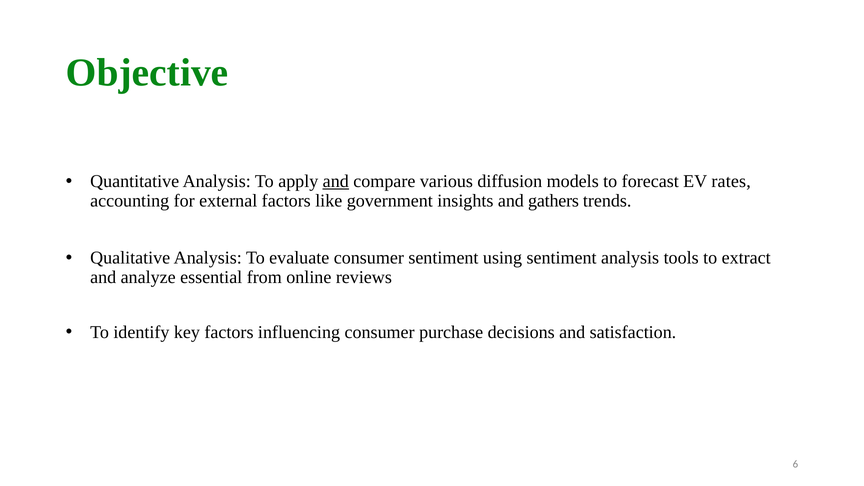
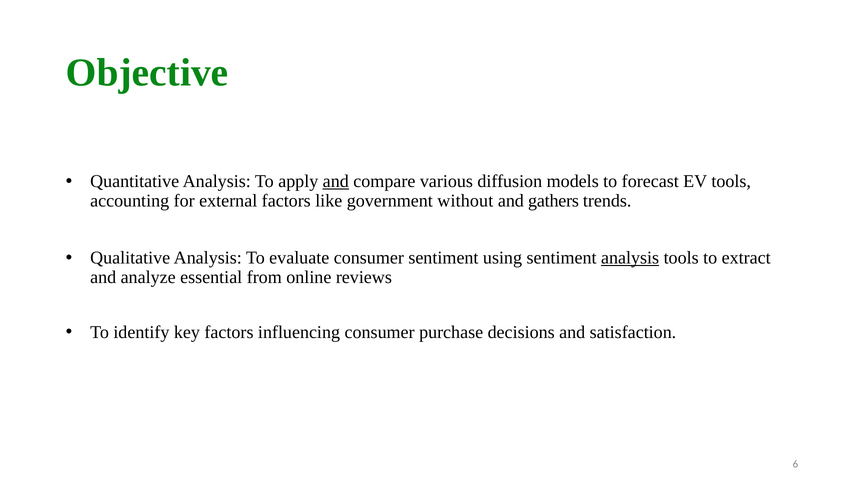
EV rates: rates -> tools
insights: insights -> without
analysis at (630, 258) underline: none -> present
